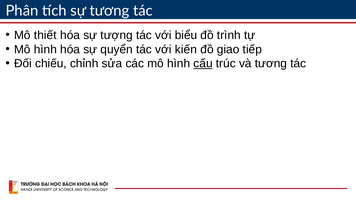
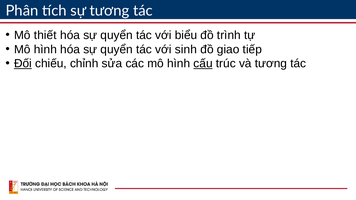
tượng at (117, 35): tượng -> quyển
kiến: kiến -> sinh
Đối underline: none -> present
